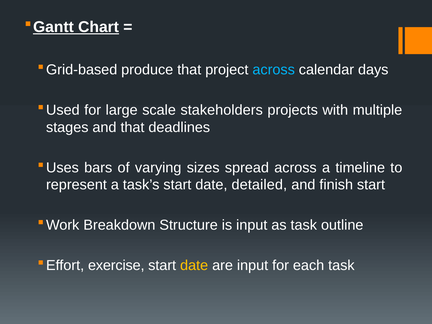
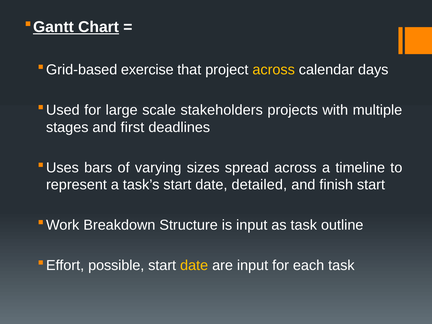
produce: produce -> exercise
across at (274, 70) colour: light blue -> yellow
and that: that -> first
exercise: exercise -> possible
